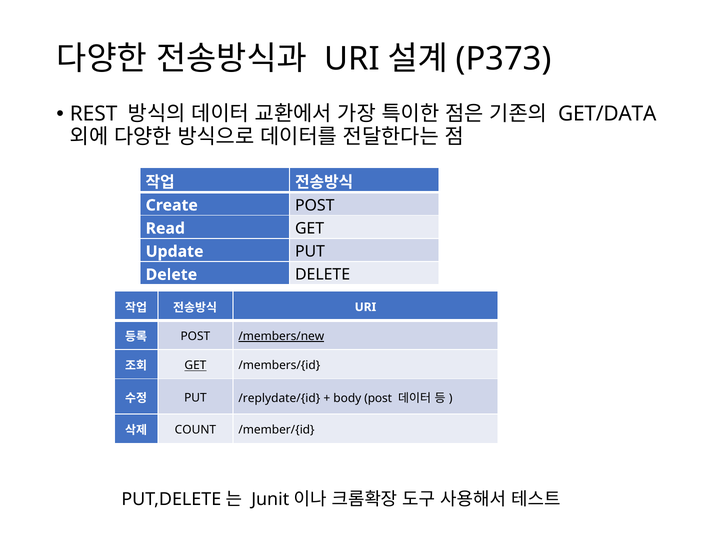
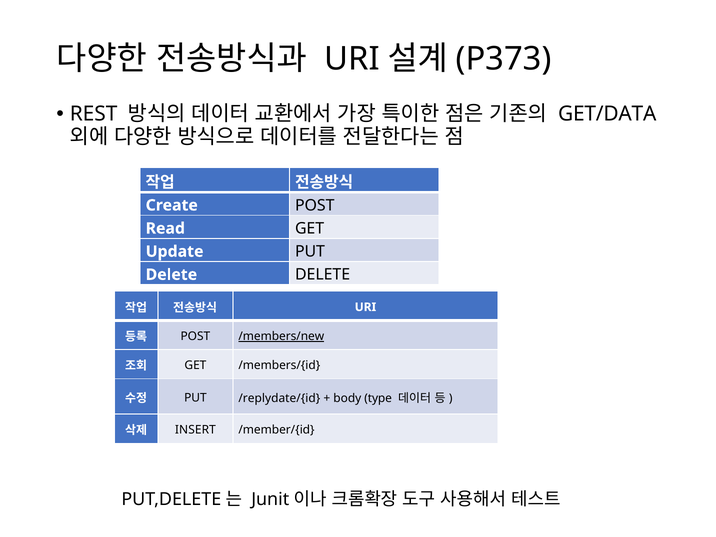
GET at (195, 365) underline: present -> none
body post: post -> type
COUNT: COUNT -> INSERT
